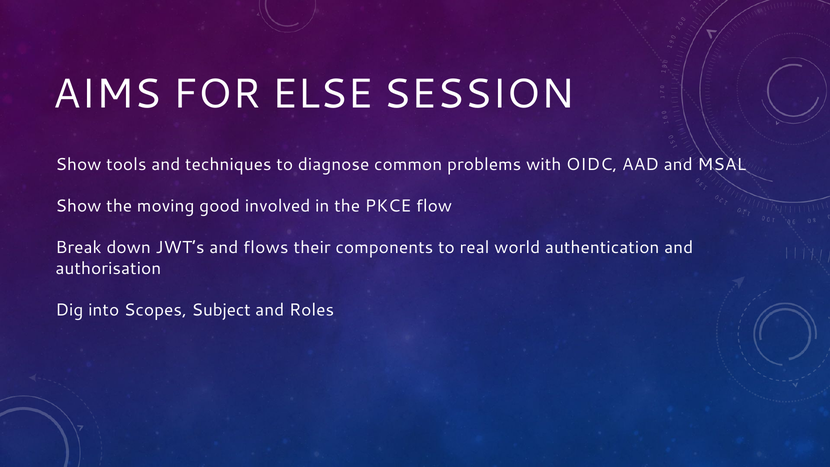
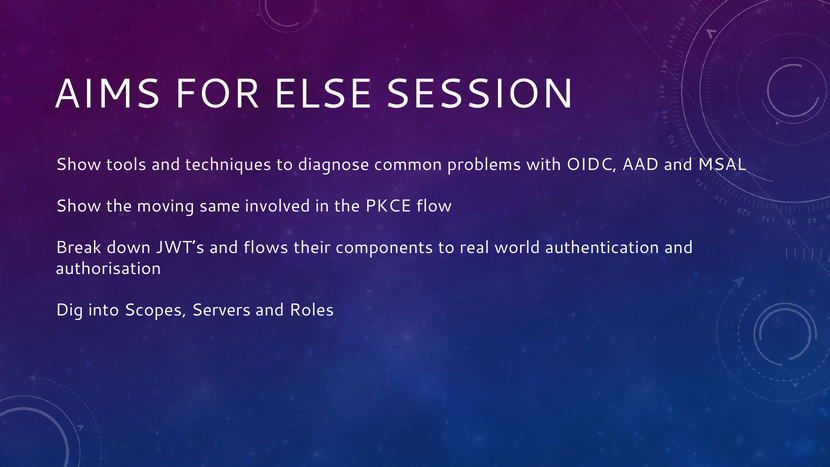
good: good -> same
Subject: Subject -> Servers
